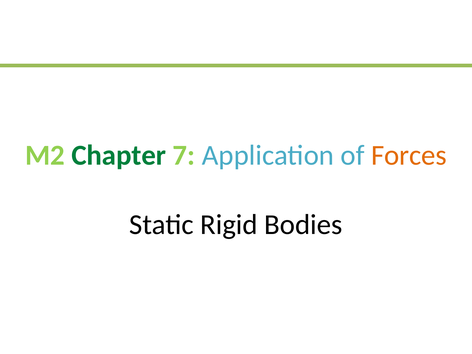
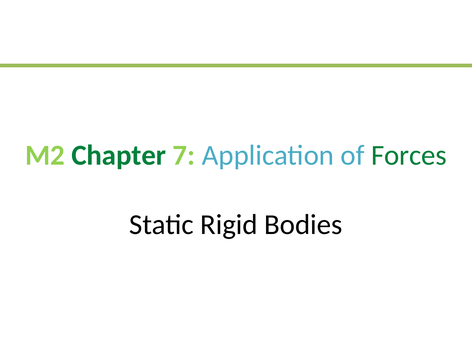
Forces colour: orange -> green
